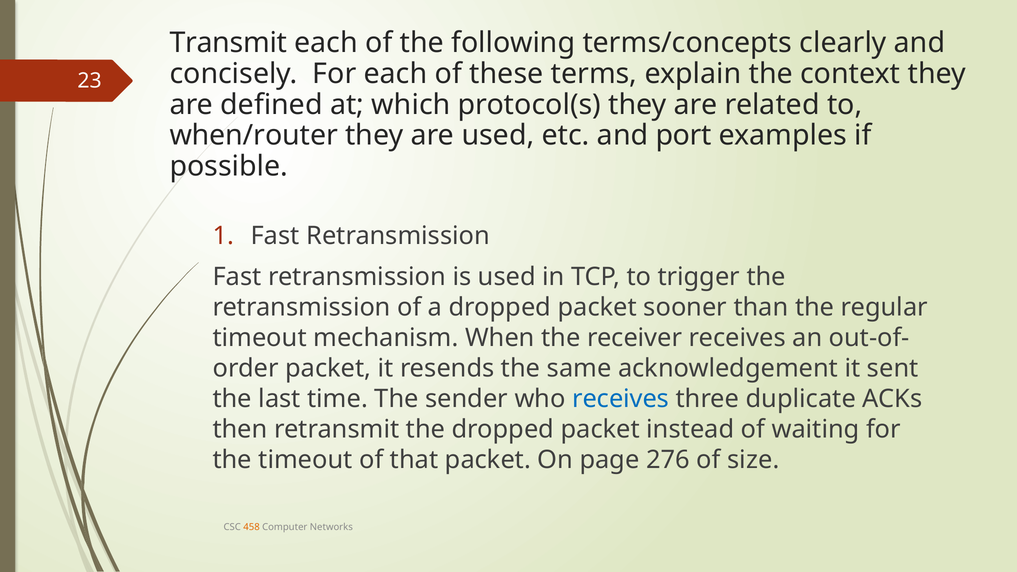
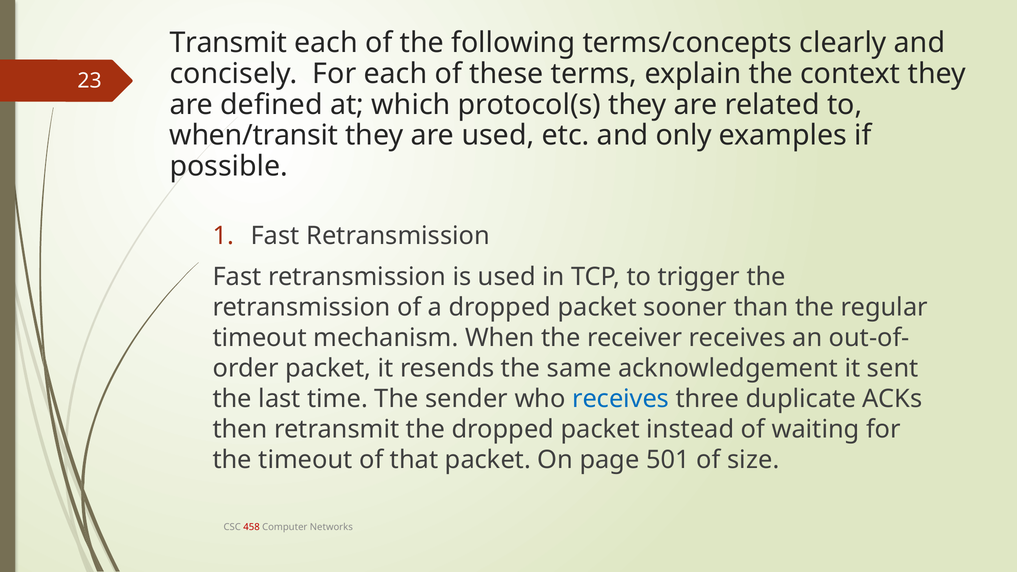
when/router: when/router -> when/transit
port: port -> only
276: 276 -> 501
458 colour: orange -> red
